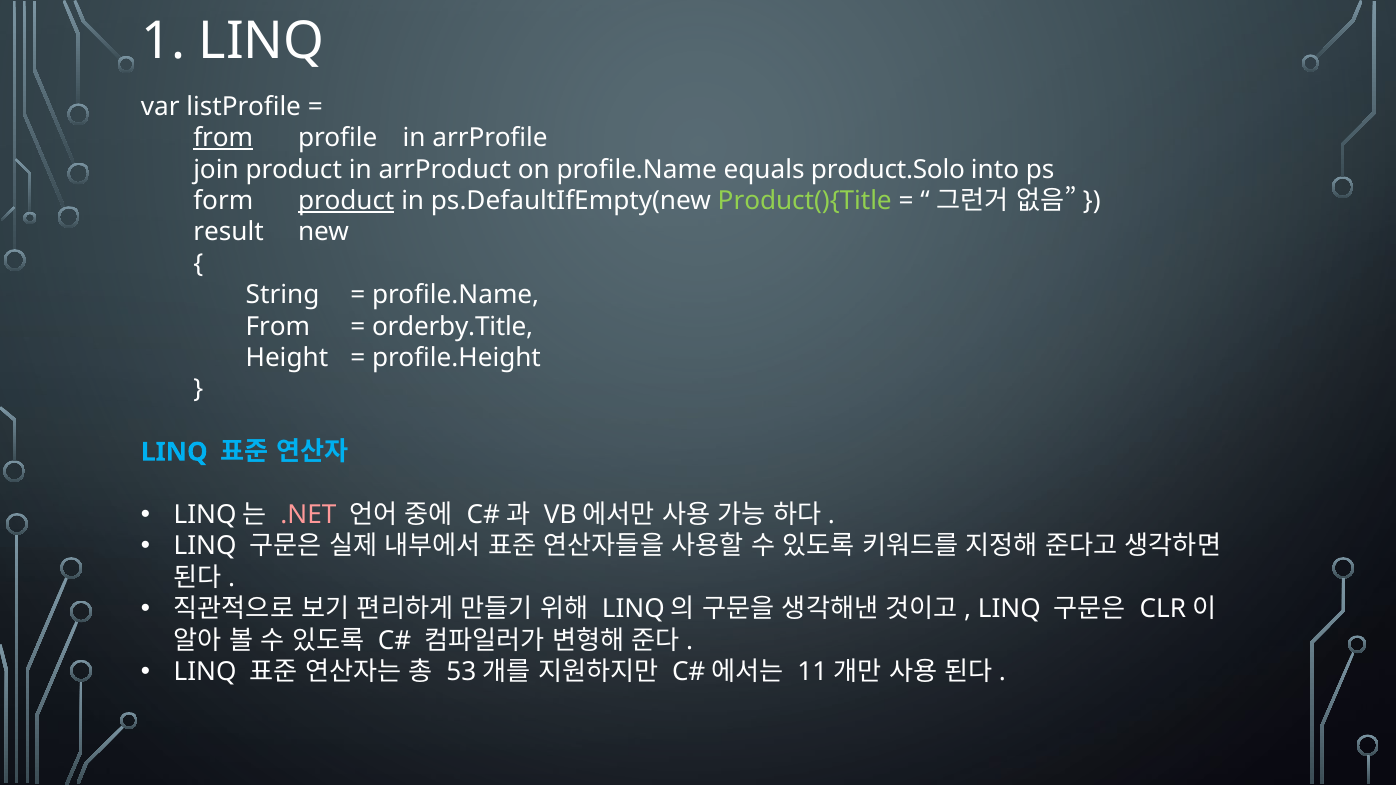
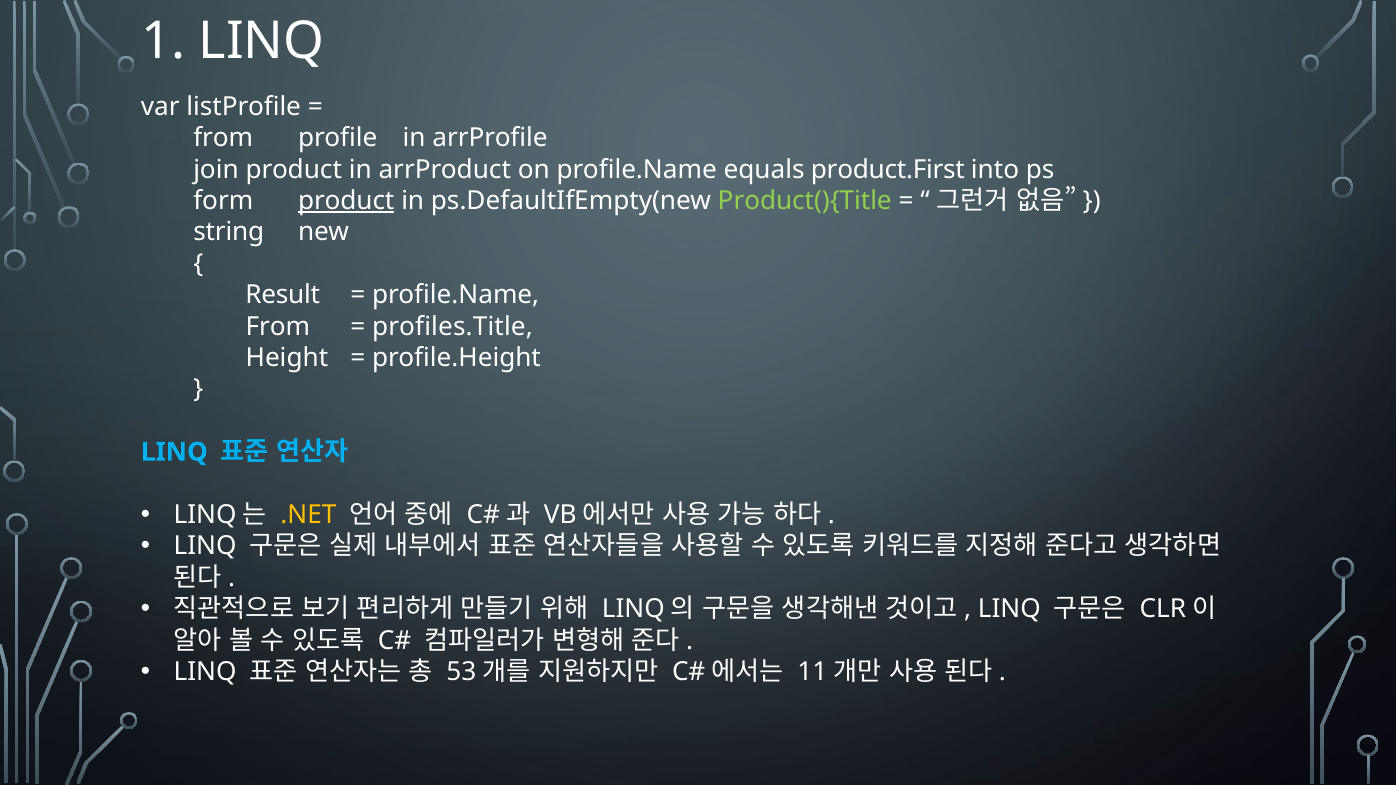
from at (223, 138) underline: present -> none
product.Solo: product.Solo -> product.First
result: result -> string
String: String -> Result
orderby.Title: orderby.Title -> profiles.Title
.NET colour: pink -> yellow
